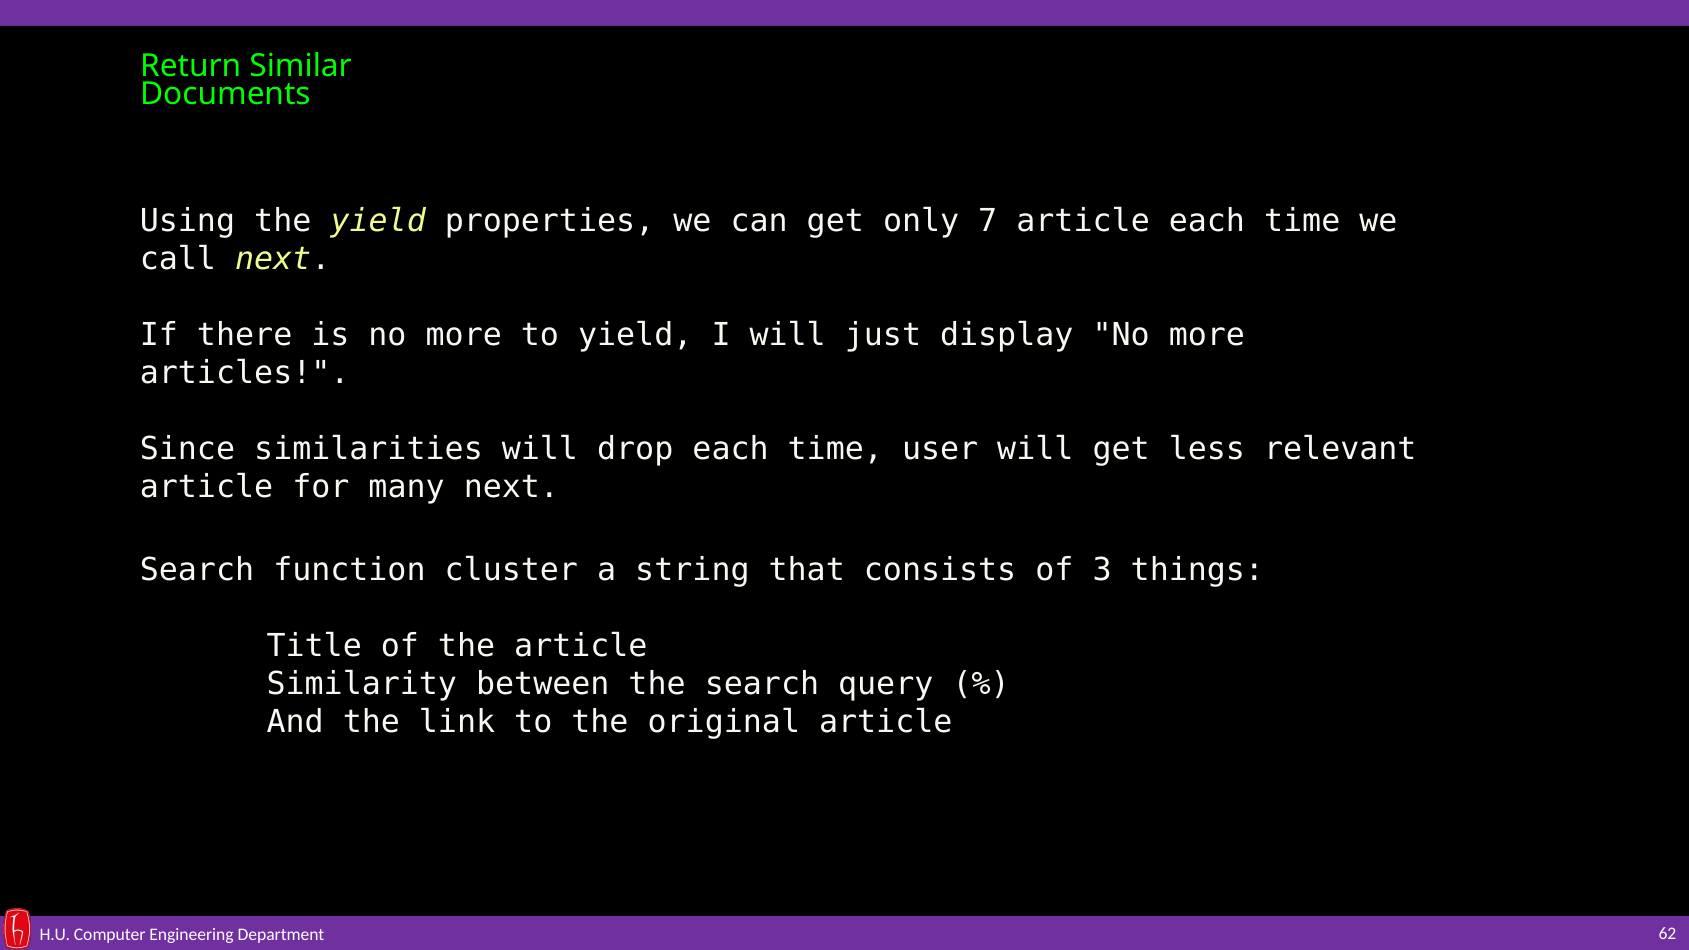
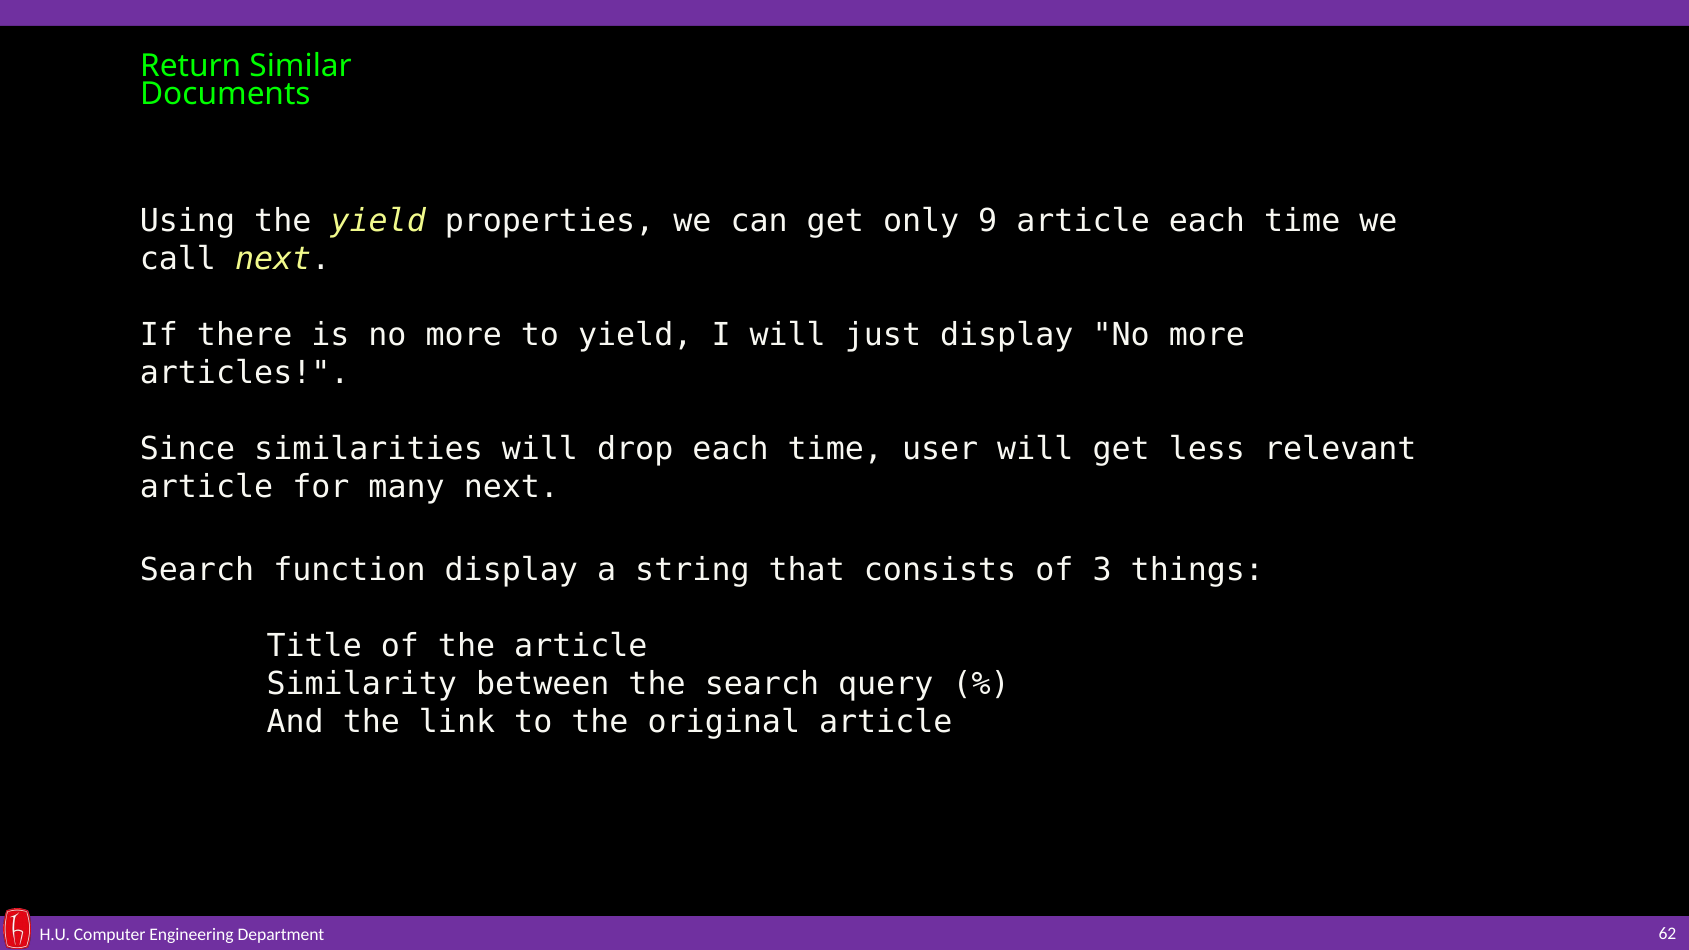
7: 7 -> 9
function cluster: cluster -> display
